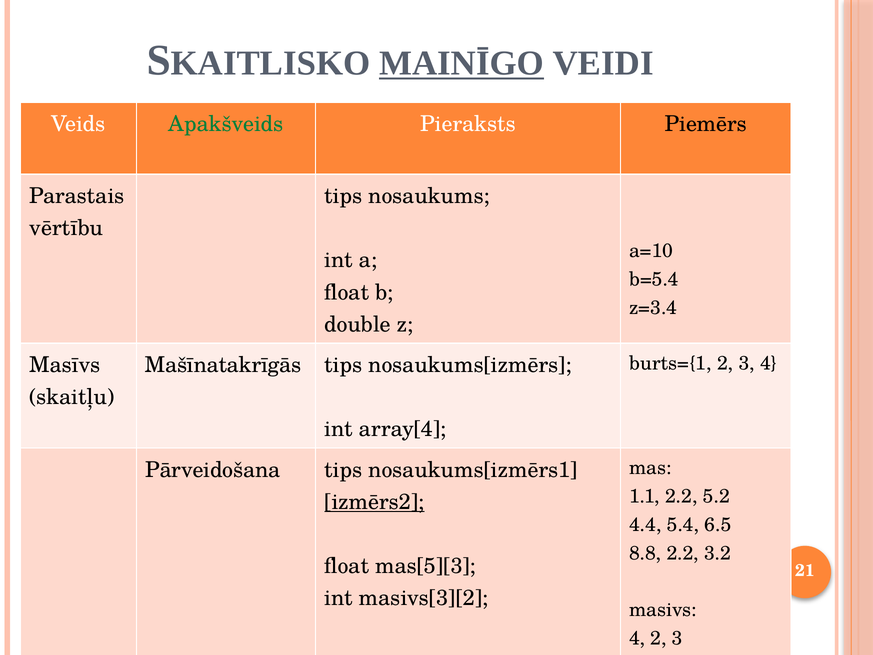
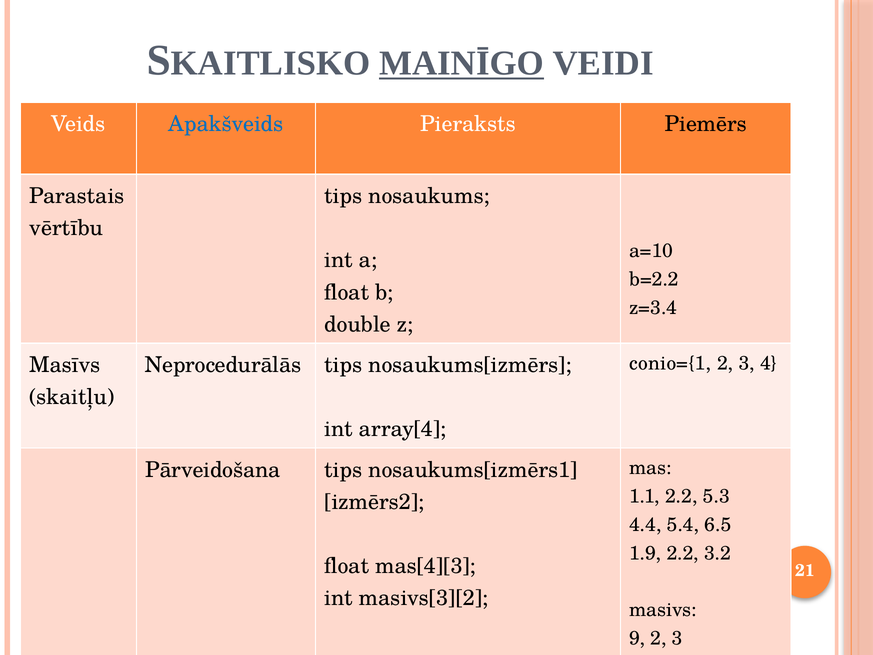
Apakšveids colour: green -> blue
b=5.4: b=5.4 -> b=2.2
burts={1: burts={1 -> conio={1
Mašīnatakrīgās: Mašīnatakrīgās -> Neprocedurālās
5.2: 5.2 -> 5.3
izmērs2 underline: present -> none
8.8: 8.8 -> 1.9
mas[5][3: mas[5][3 -> mas[4][3
4 at (637, 638): 4 -> 9
